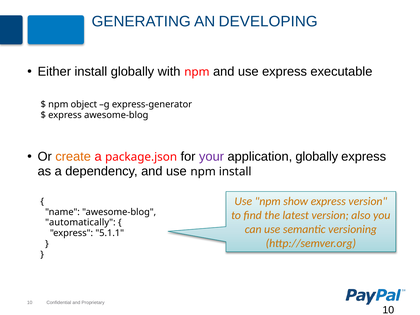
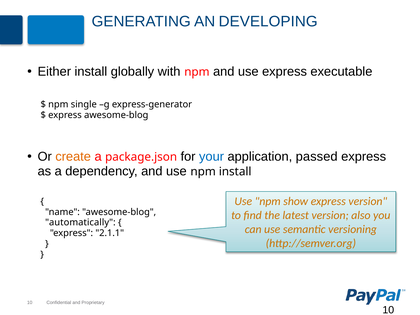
object: object -> single
your colour: purple -> blue
application globally: globally -> passed
5.1.1: 5.1.1 -> 2.1.1
